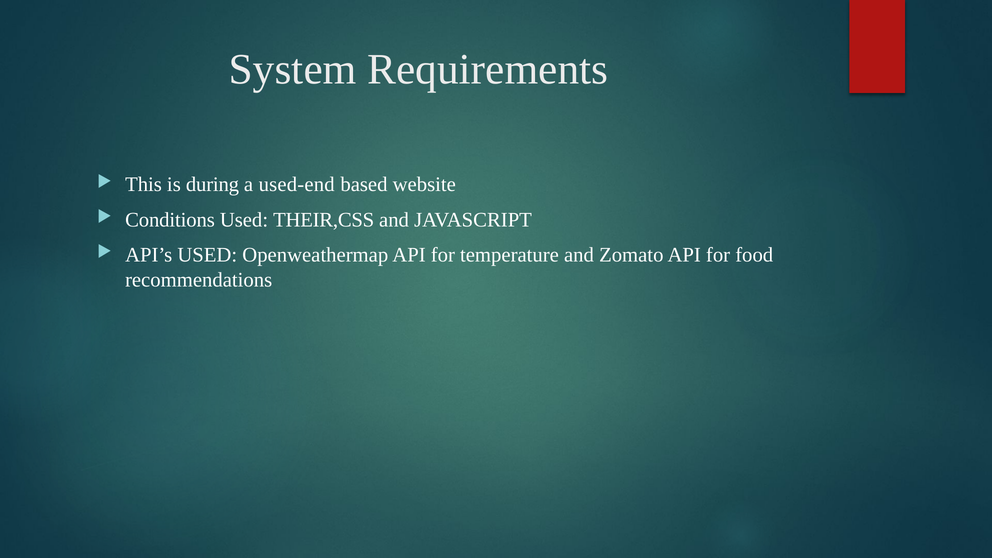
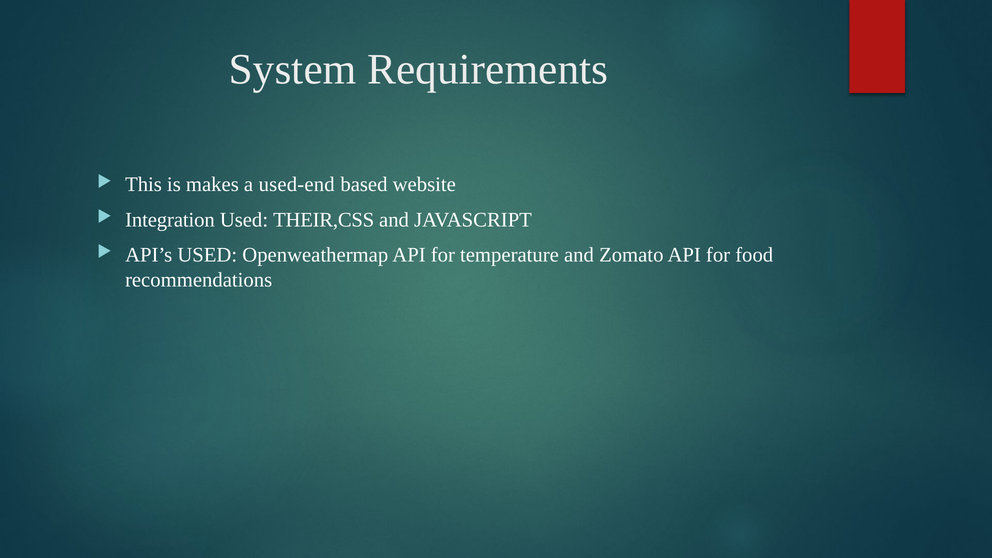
during: during -> makes
Conditions: Conditions -> Integration
